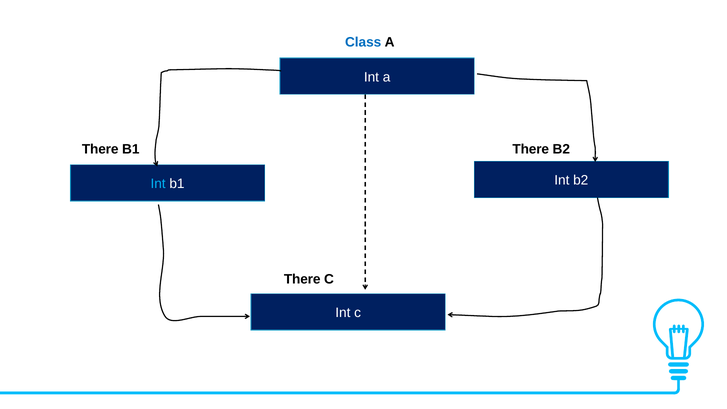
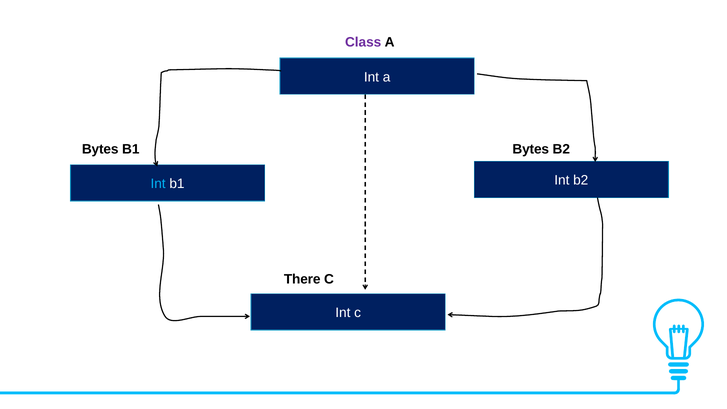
Class colour: blue -> purple
There at (100, 149): There -> Bytes
B1 There: There -> Bytes
